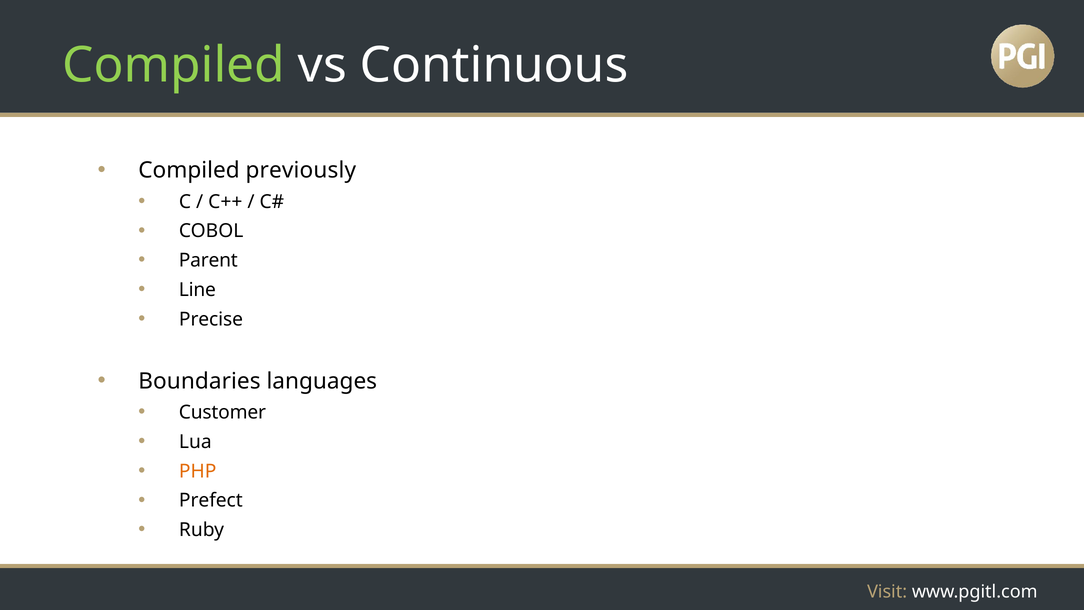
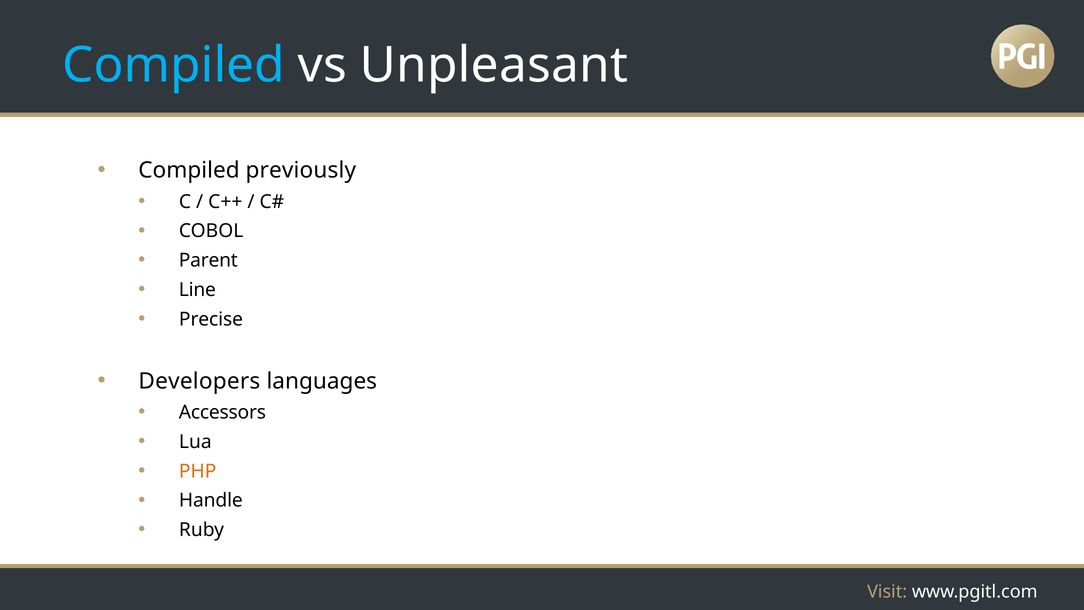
Compiled at (174, 65) colour: light green -> light blue
Continuous: Continuous -> Unpleasant
Boundaries: Boundaries -> Developers
Customer: Customer -> Accessors
Prefect: Prefect -> Handle
